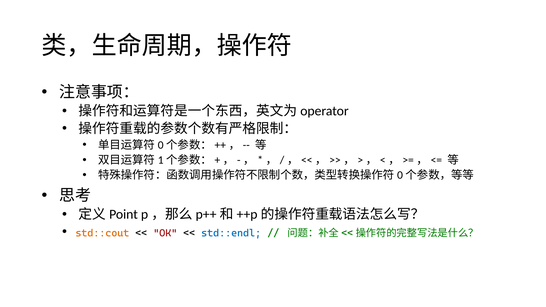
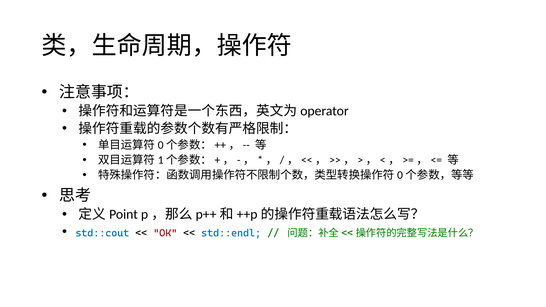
std::cout colour: orange -> blue
